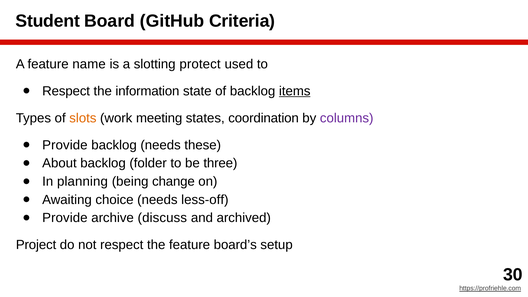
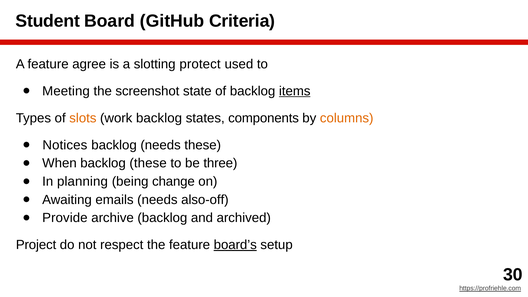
name: name -> agree
Respect at (66, 91): Respect -> Meeting
information: information -> screenshot
work meeting: meeting -> backlog
coordination: coordination -> components
columns colour: purple -> orange
Provide at (65, 145): Provide -> Notices
About: About -> When
backlog folder: folder -> these
choice: choice -> emails
less-off: less-off -> also-off
archive discuss: discuss -> backlog
board’s underline: none -> present
